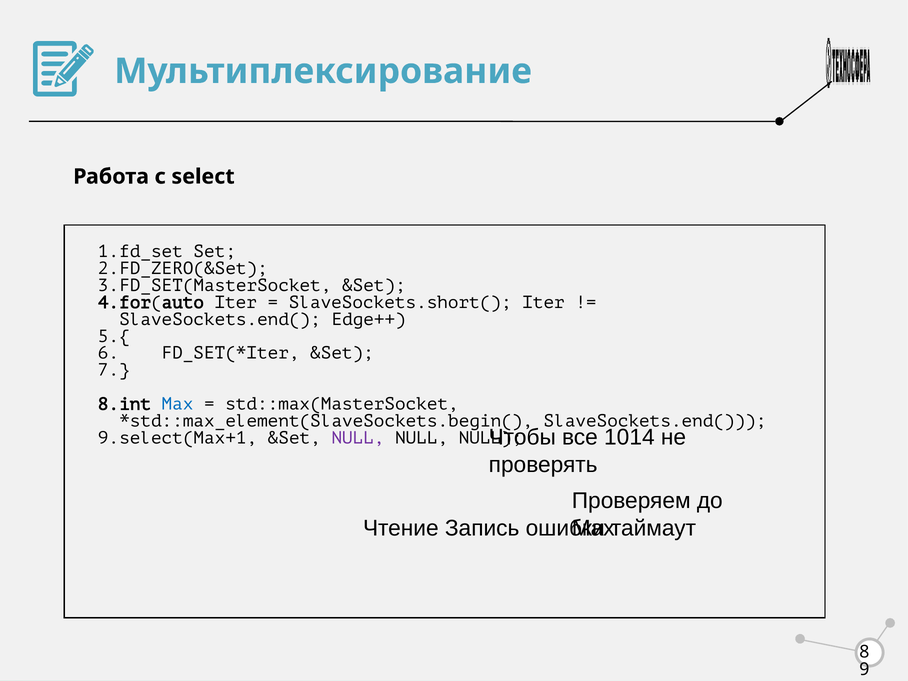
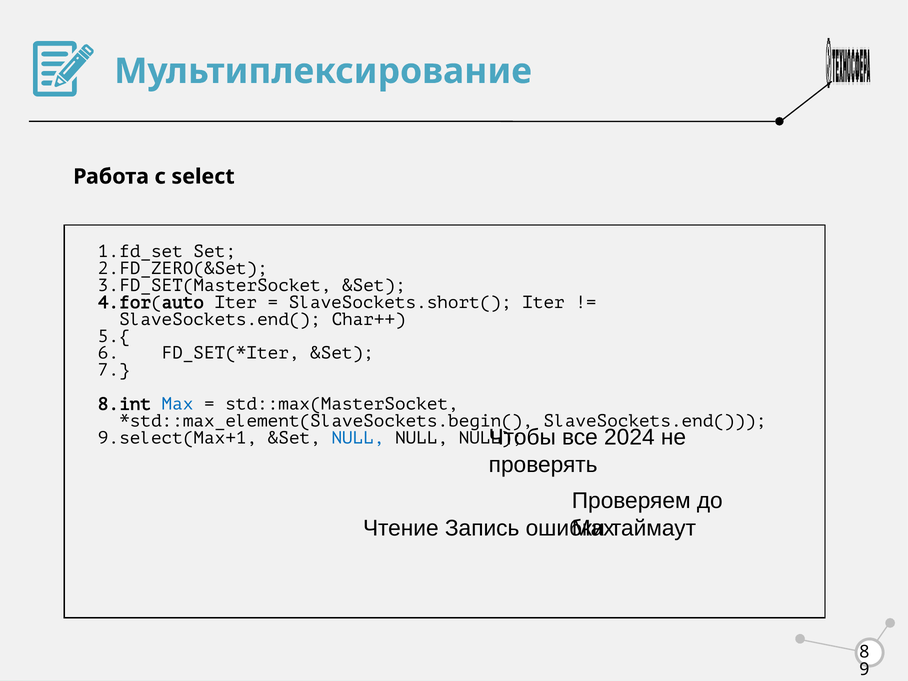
Edge++: Edge++ -> Char++
1014: 1014 -> 2024
NULL at (358, 438) colour: purple -> blue
